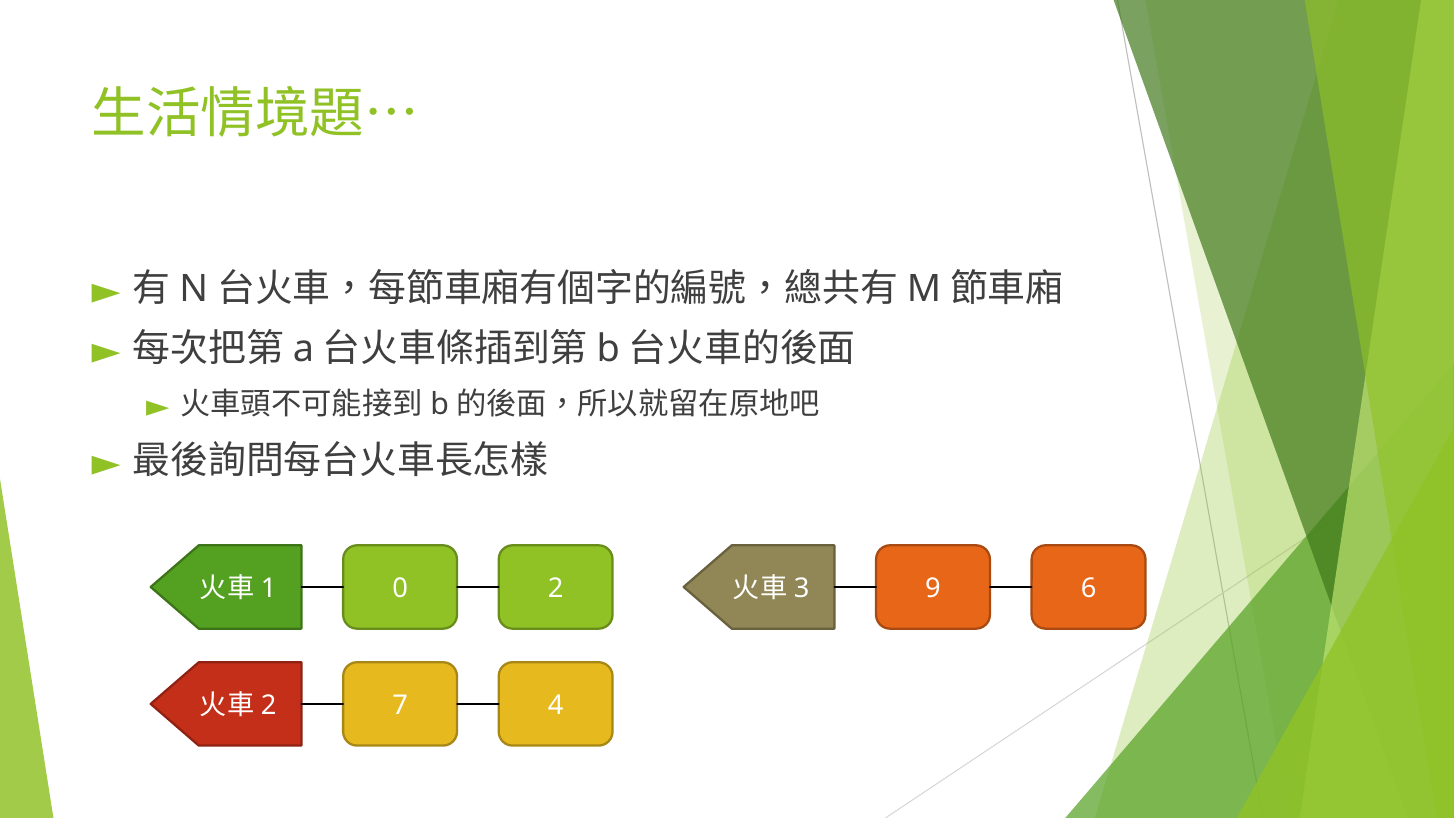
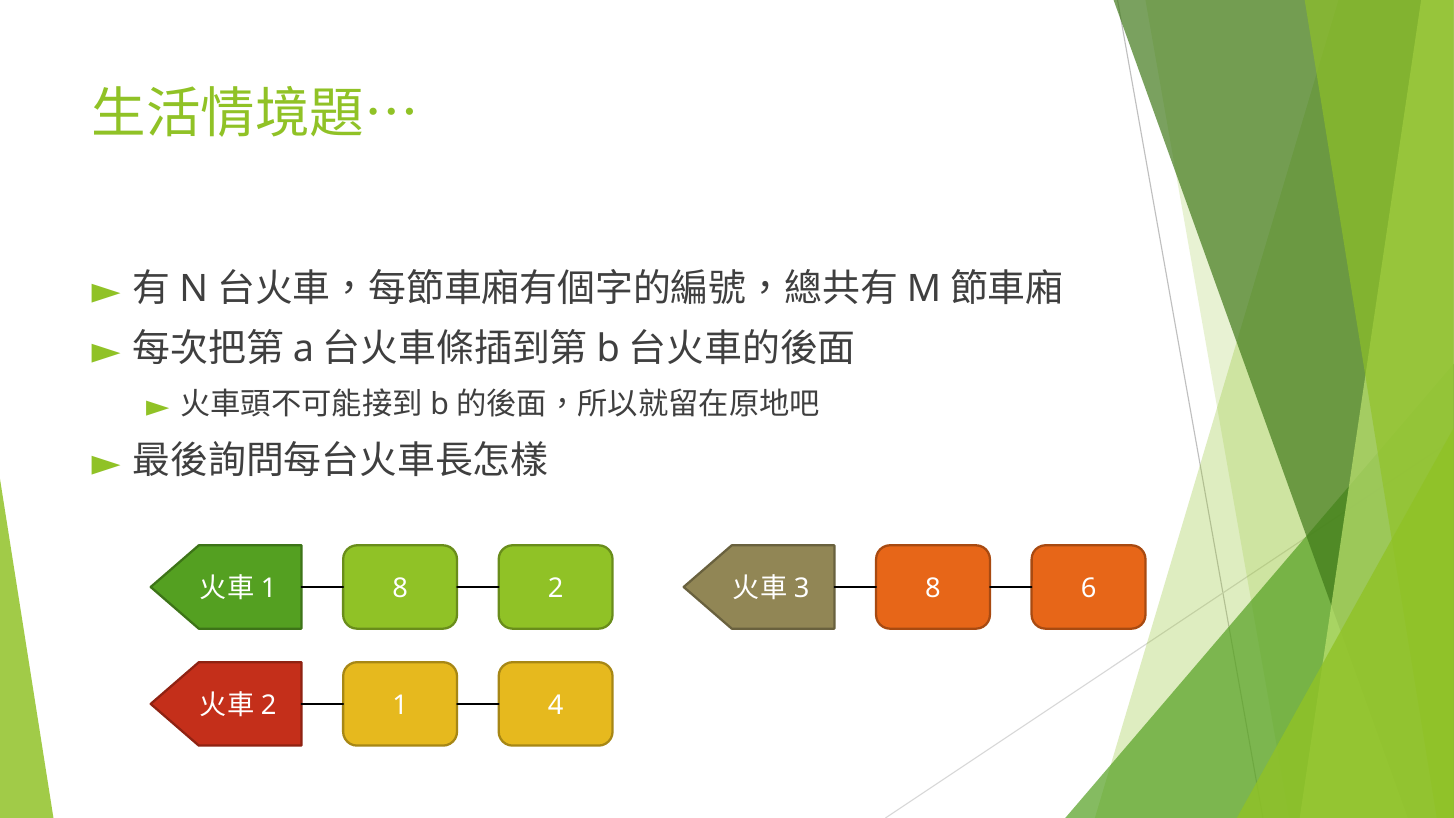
0 at (400, 589): 0 -> 8
9 at (933, 589): 9 -> 8
7: 7 -> 1
